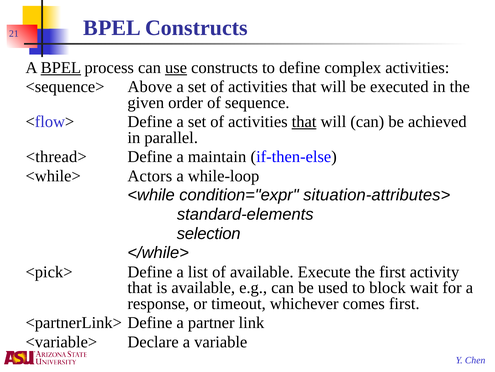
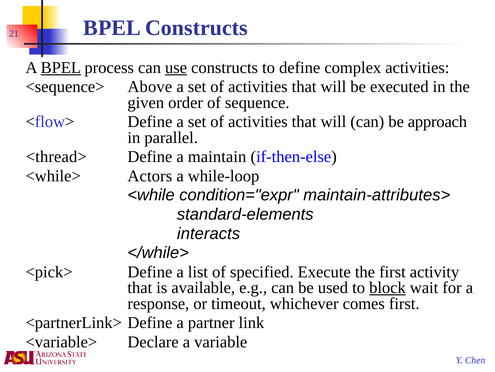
that at (304, 122) underline: present -> none
achieved: achieved -> approach
situation-attributes>: situation-attributes> -> maintain-attributes>
selection: selection -> interacts
of available: available -> specified
block underline: none -> present
